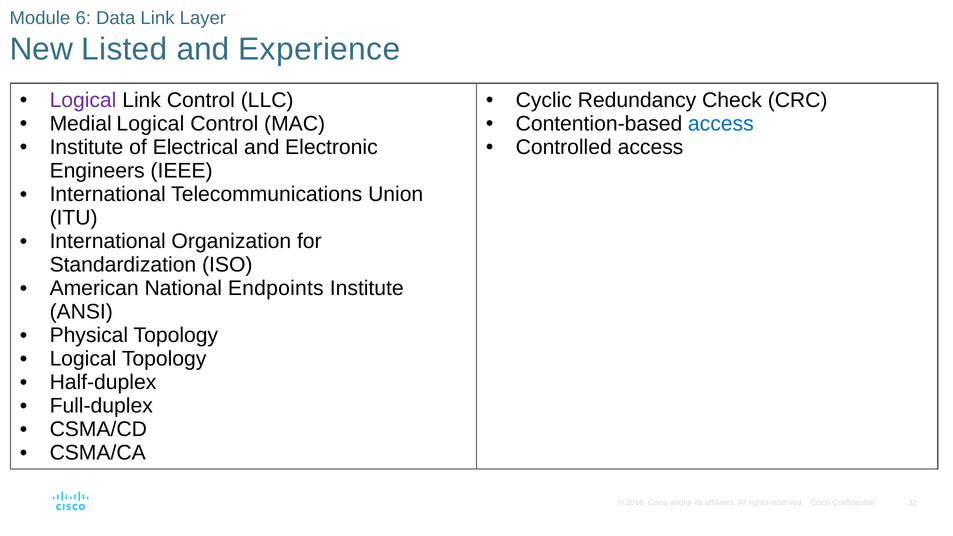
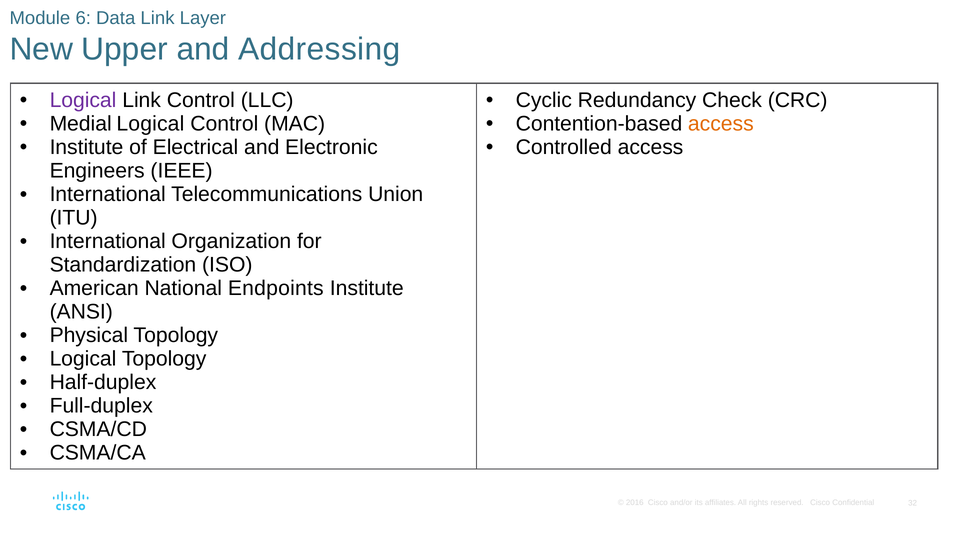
Listed: Listed -> Upper
Experience: Experience -> Addressing
access at (721, 124) colour: blue -> orange
